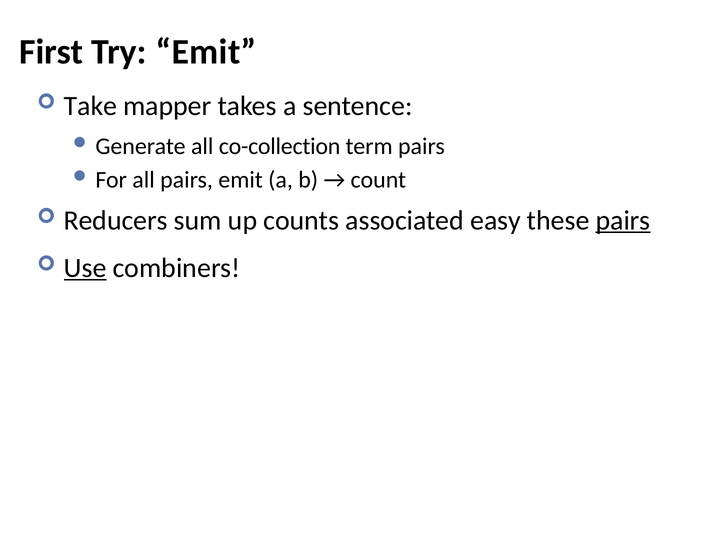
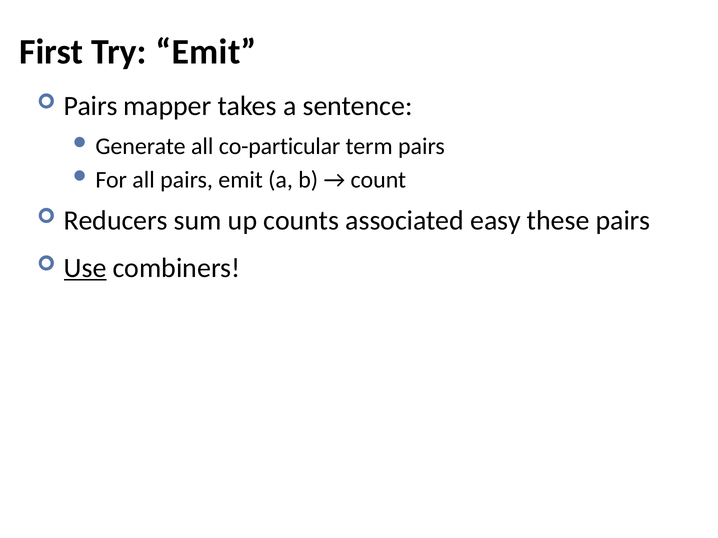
Take at (91, 106): Take -> Pairs
co-collection: co-collection -> co-particular
pairs at (623, 221) underline: present -> none
